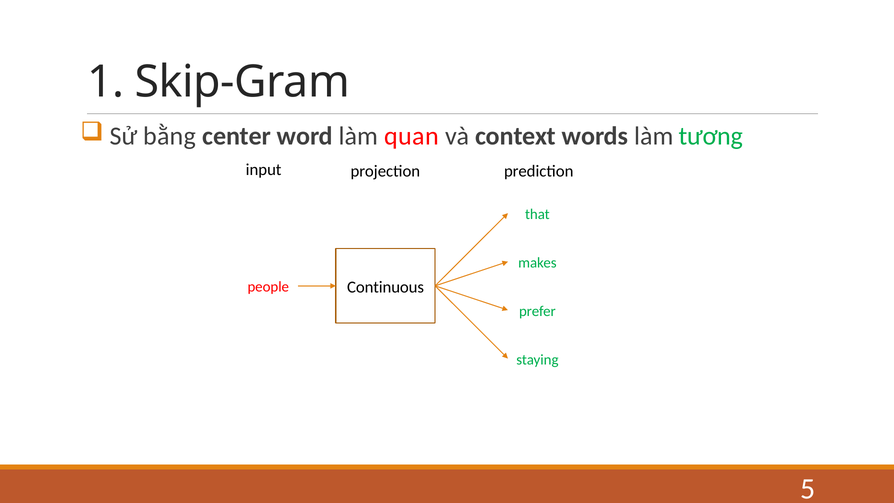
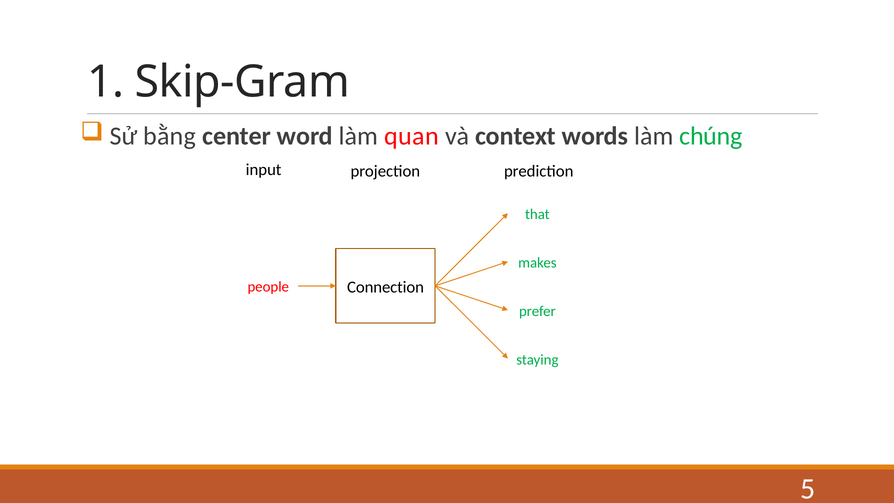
tương: tương -> chúng
Continuous: Continuous -> Connection
